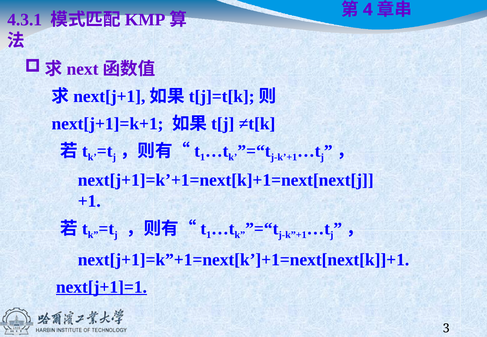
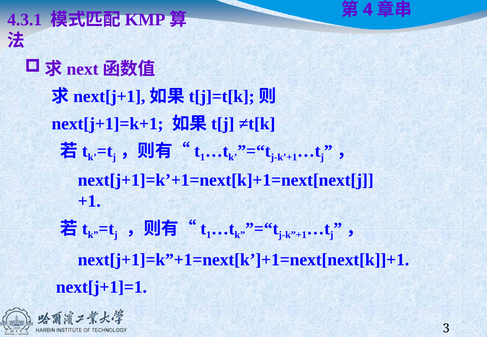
next[j+1]=1 underline: present -> none
